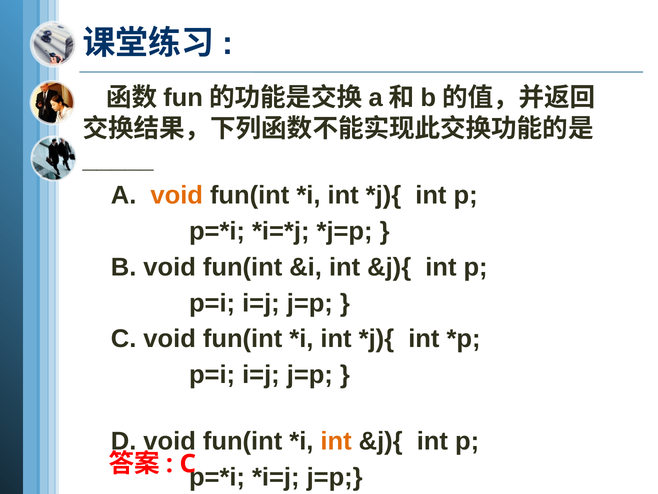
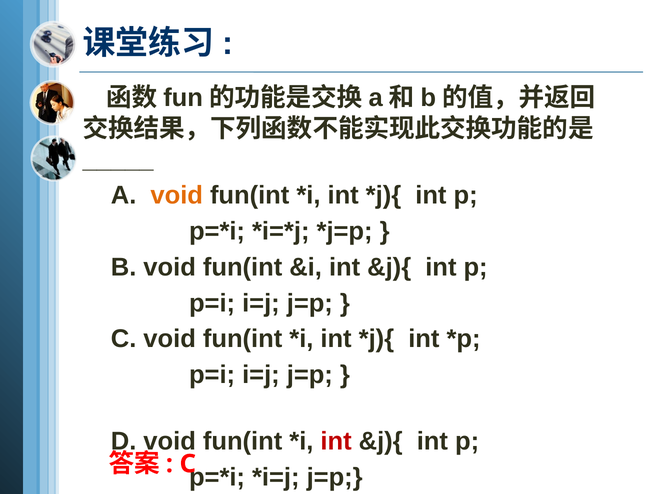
int at (336, 441) colour: orange -> red
